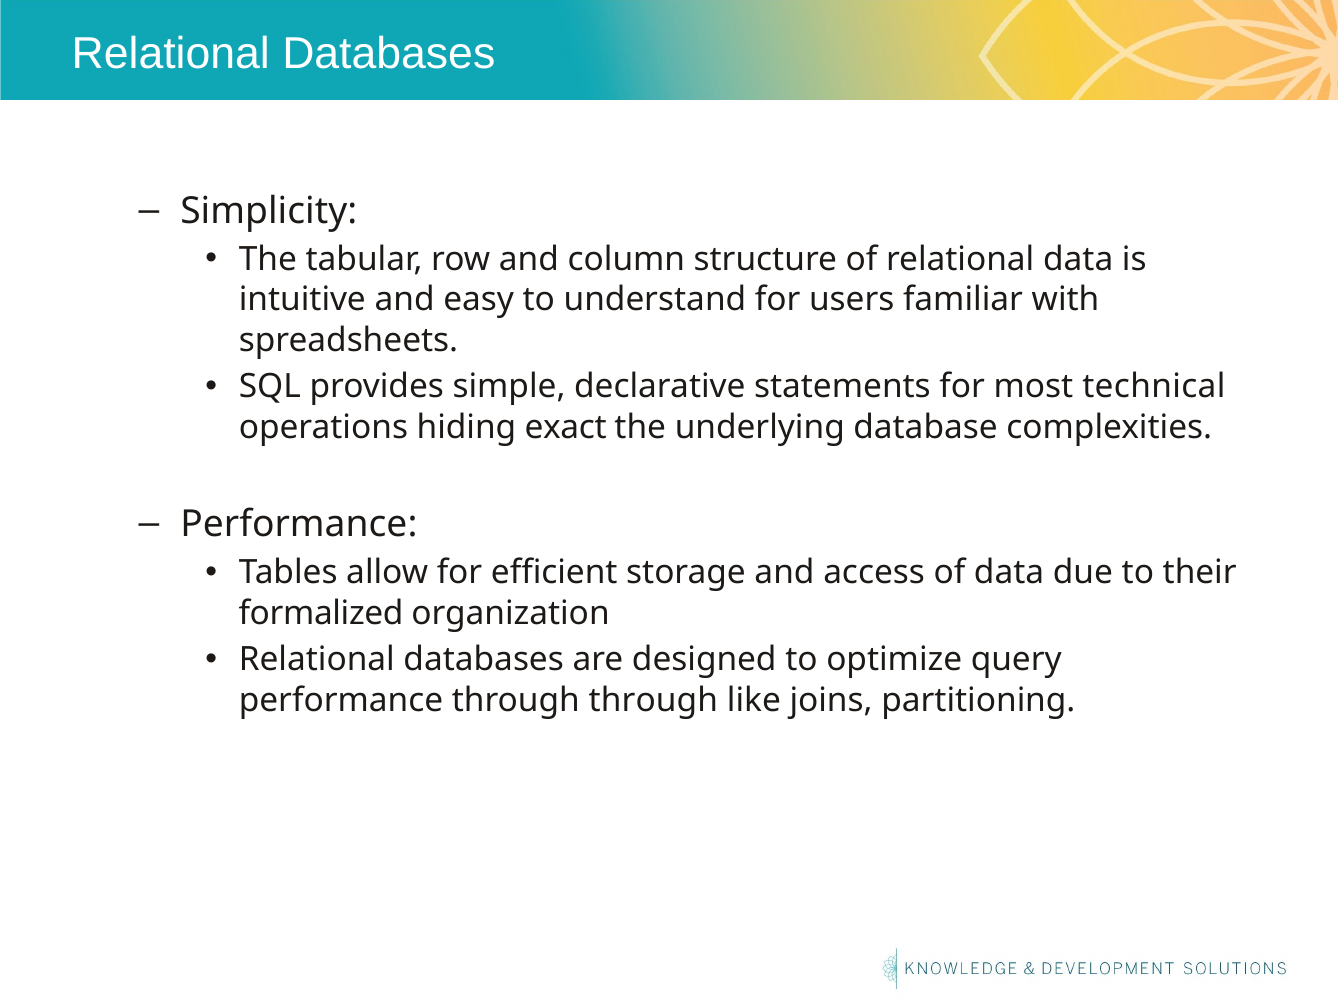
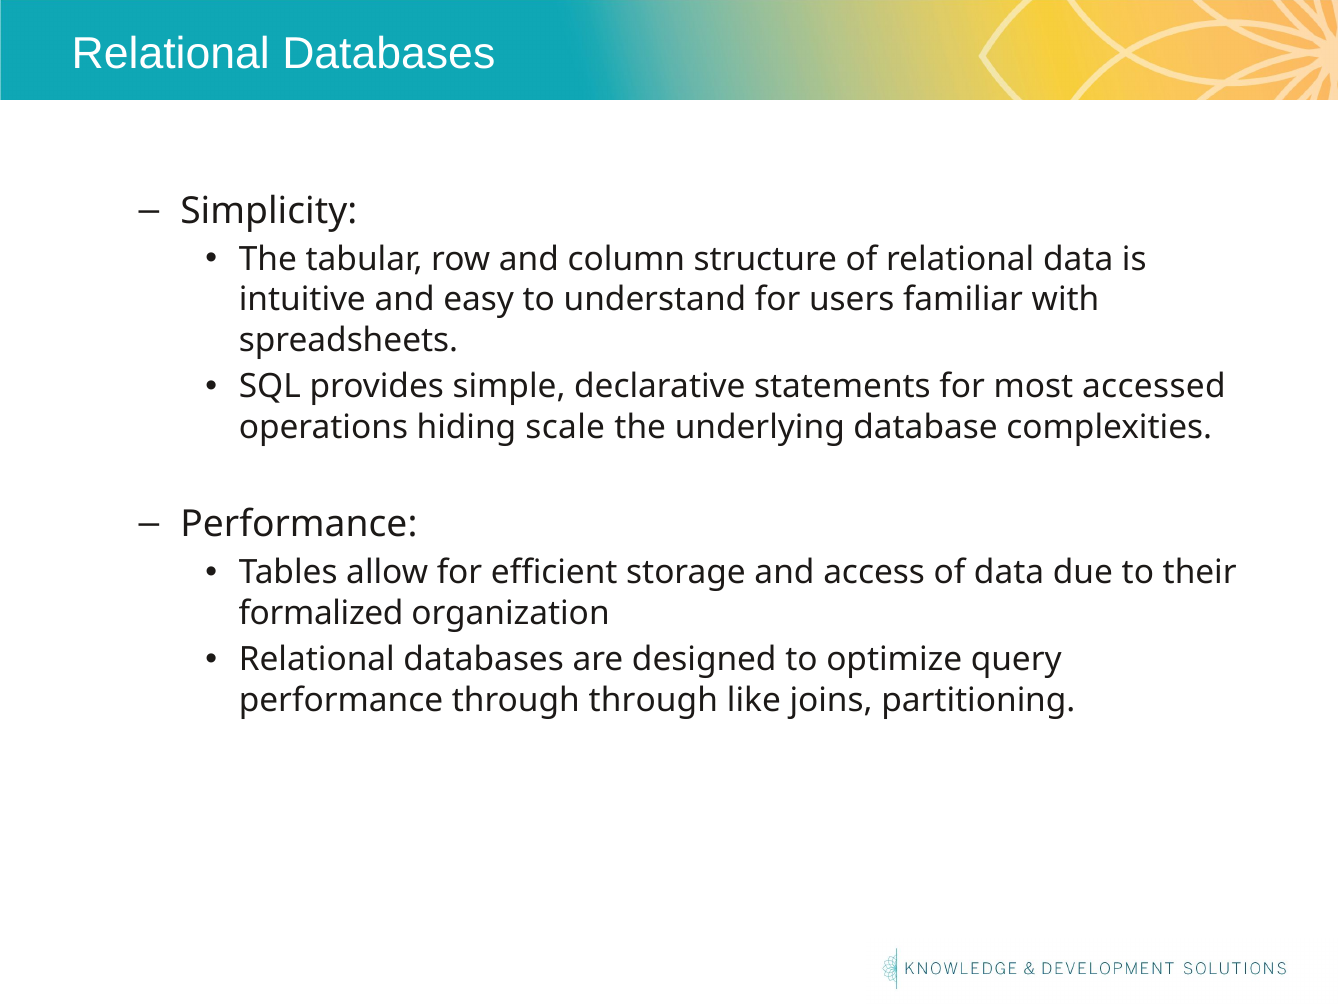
technical: technical -> accessed
exact: exact -> scale
